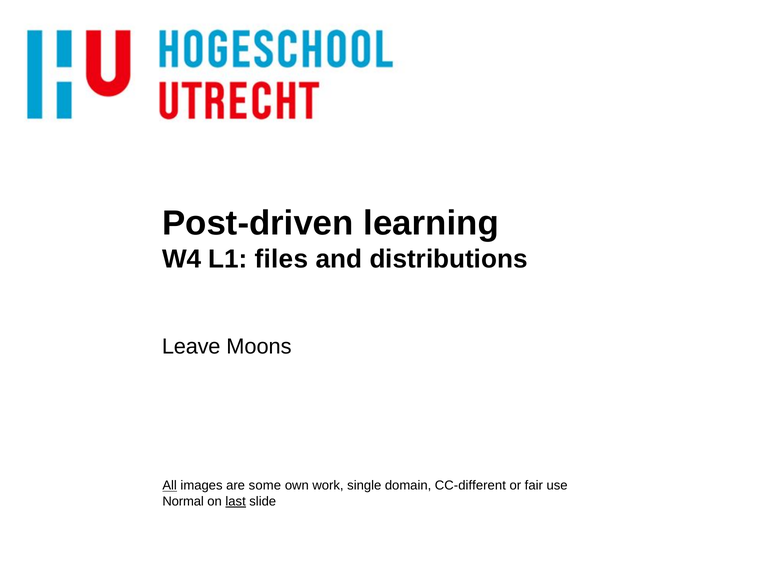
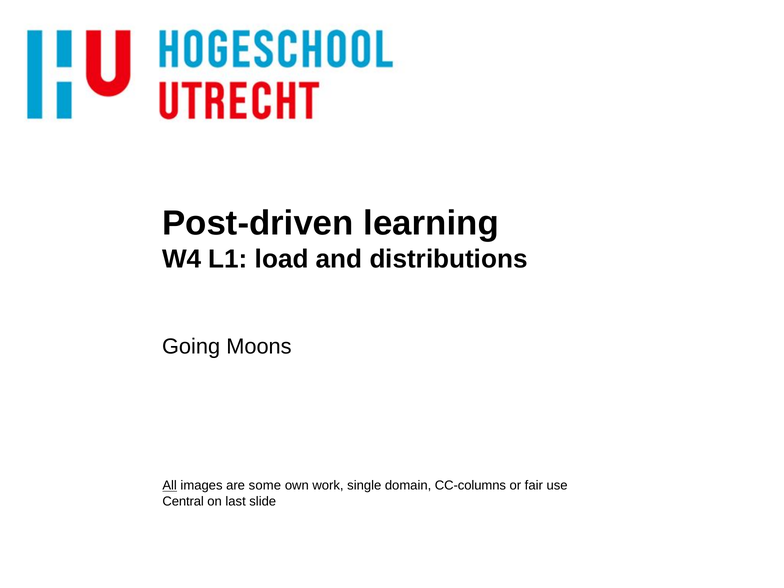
files: files -> load
Leave: Leave -> Going
CC-different: CC-different -> CC-columns
Normal: Normal -> Central
last underline: present -> none
